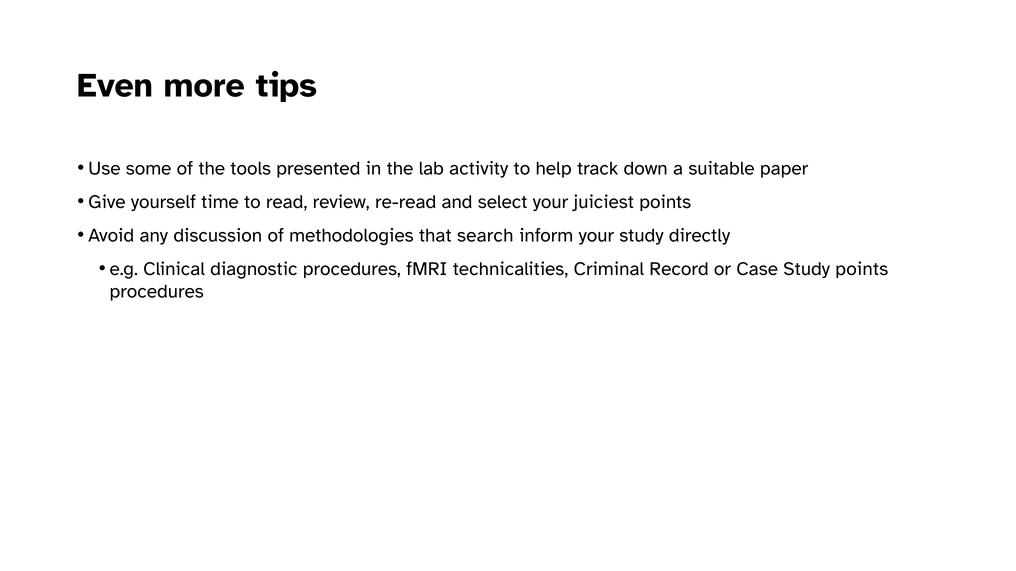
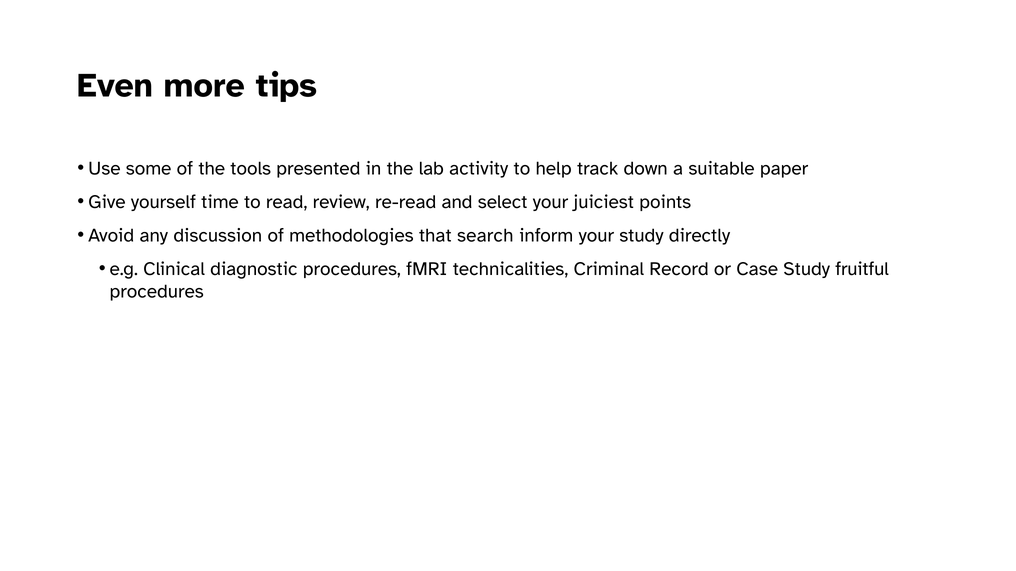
Study points: points -> fruitful
